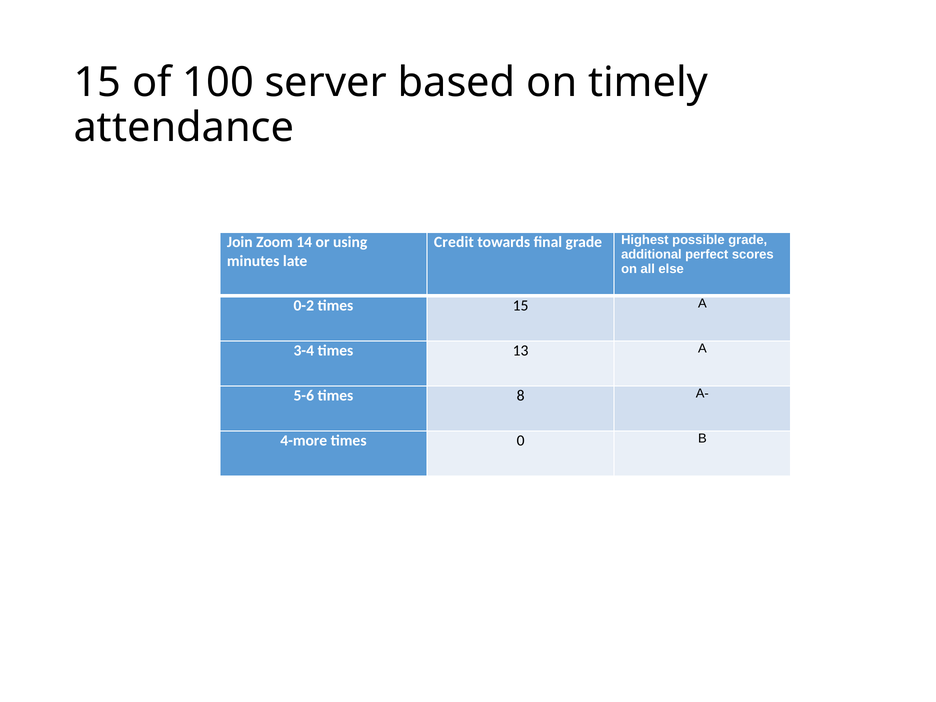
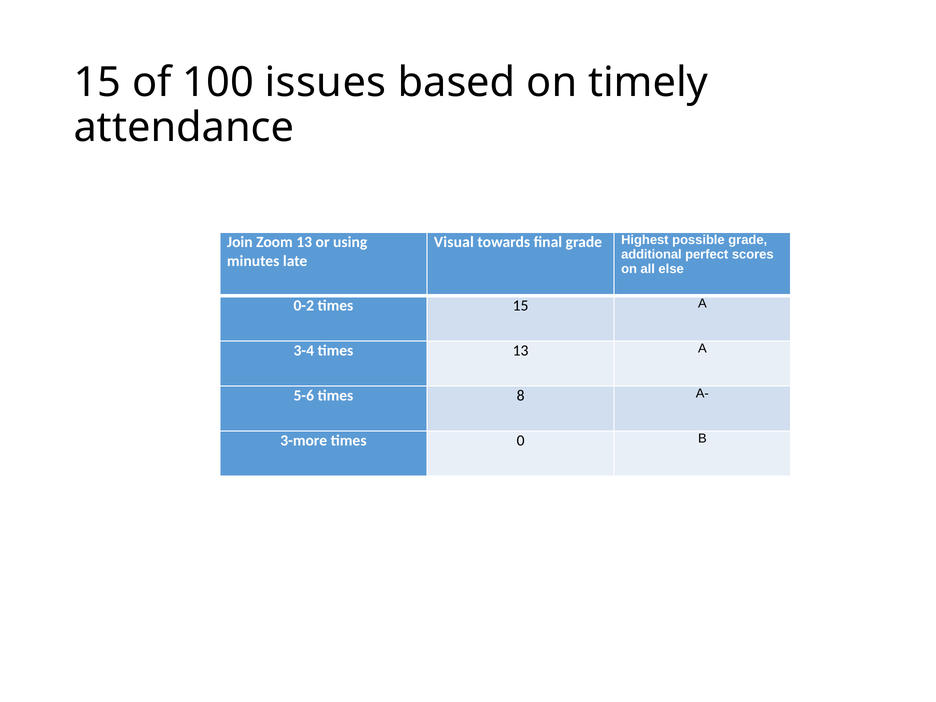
server: server -> issues
Zoom 14: 14 -> 13
Credit: Credit -> Visual
4-more: 4-more -> 3-more
